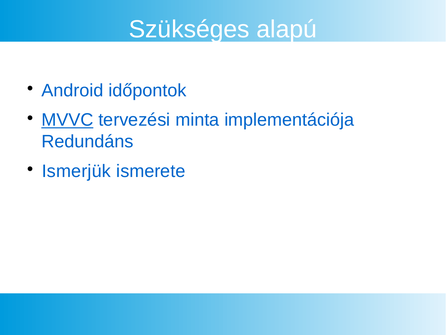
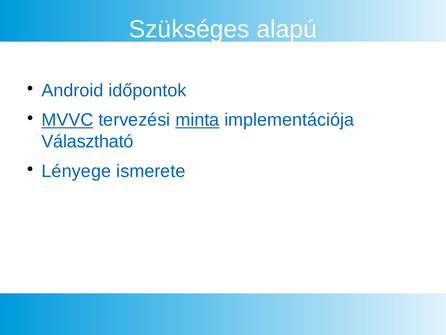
minta underline: none -> present
Redundáns: Redundáns -> Választható
Ismerjük: Ismerjük -> Lényege
